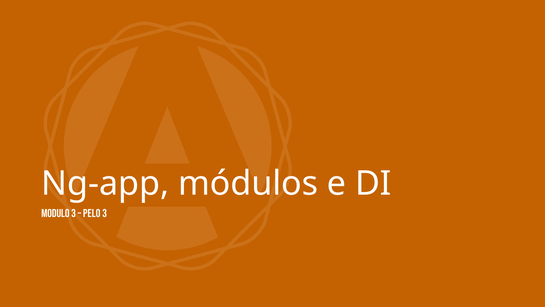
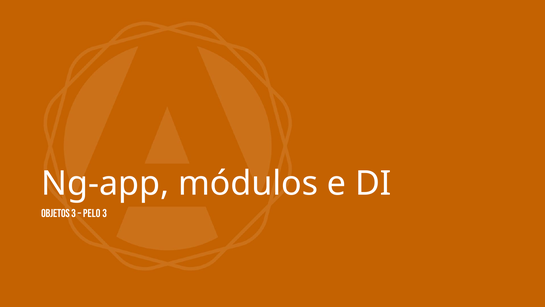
Modulo: Modulo -> Objetos
